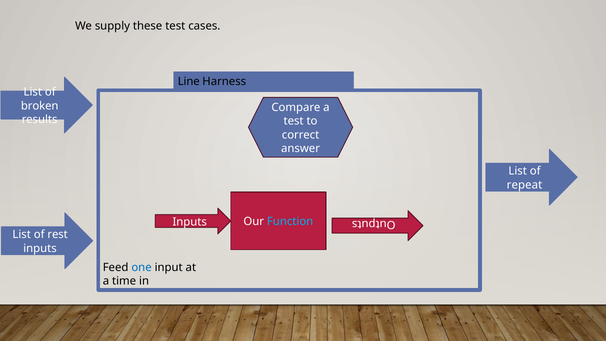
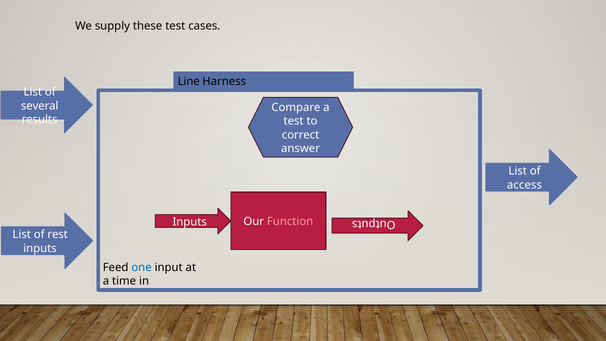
broken: broken -> several
repeat: repeat -> access
Function colour: light blue -> pink
